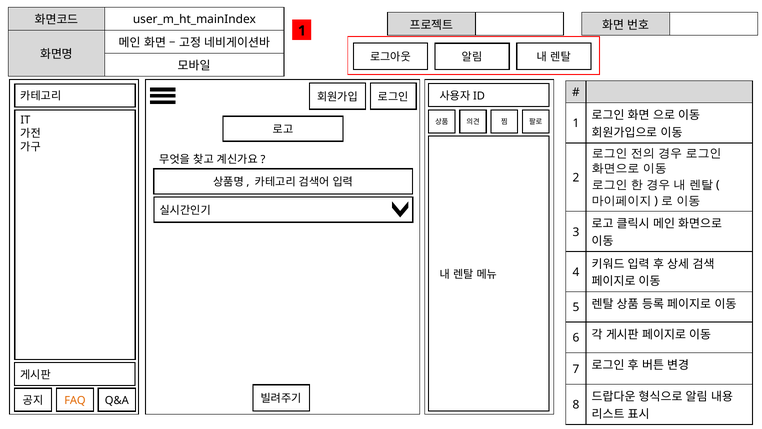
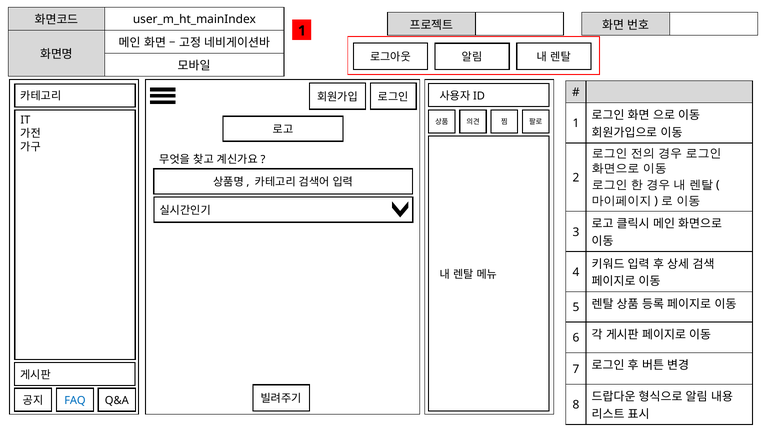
FAQ colour: orange -> blue
